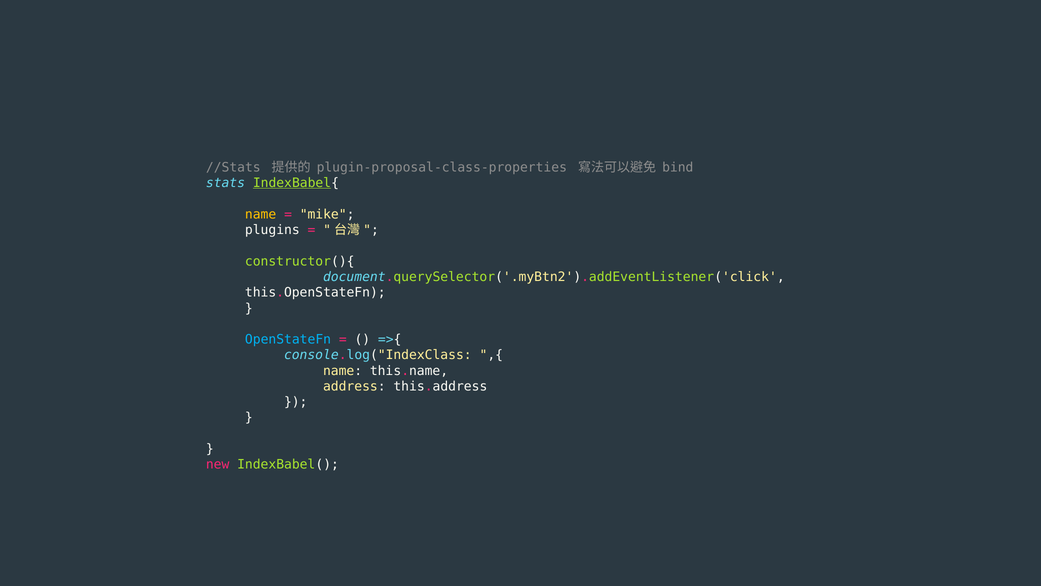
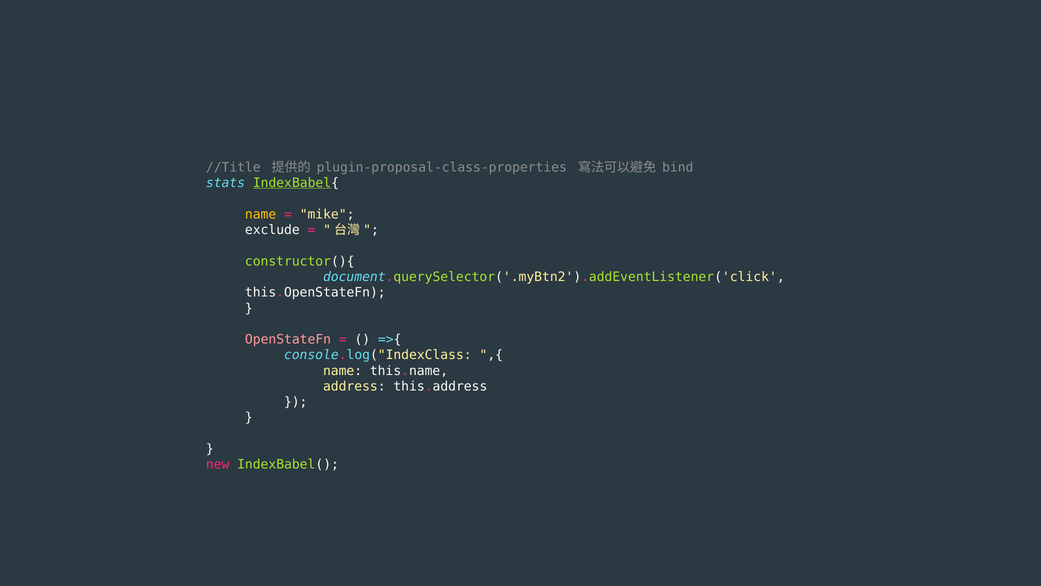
//Stats: //Stats -> //Title
plugins: plugins -> exclude
OpenStateFn colour: light blue -> pink
